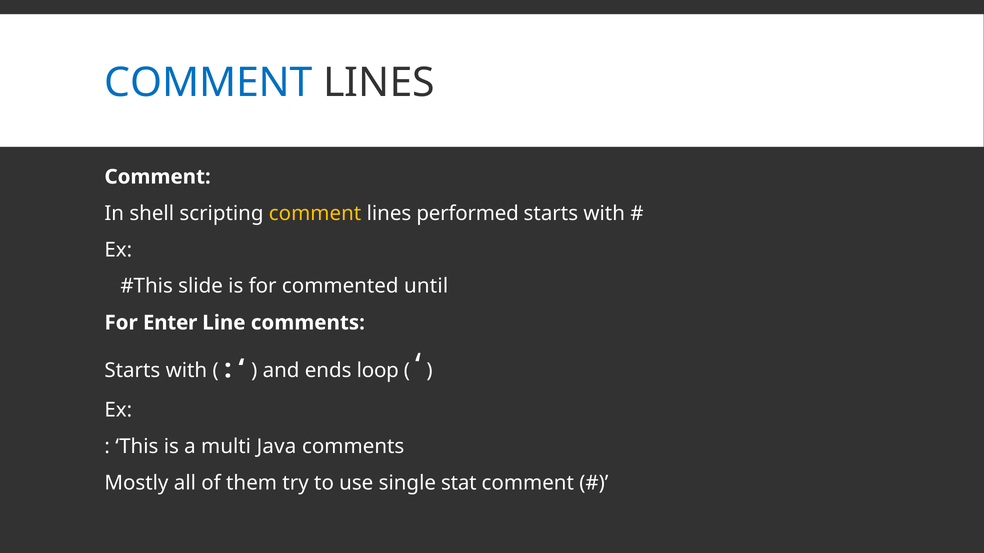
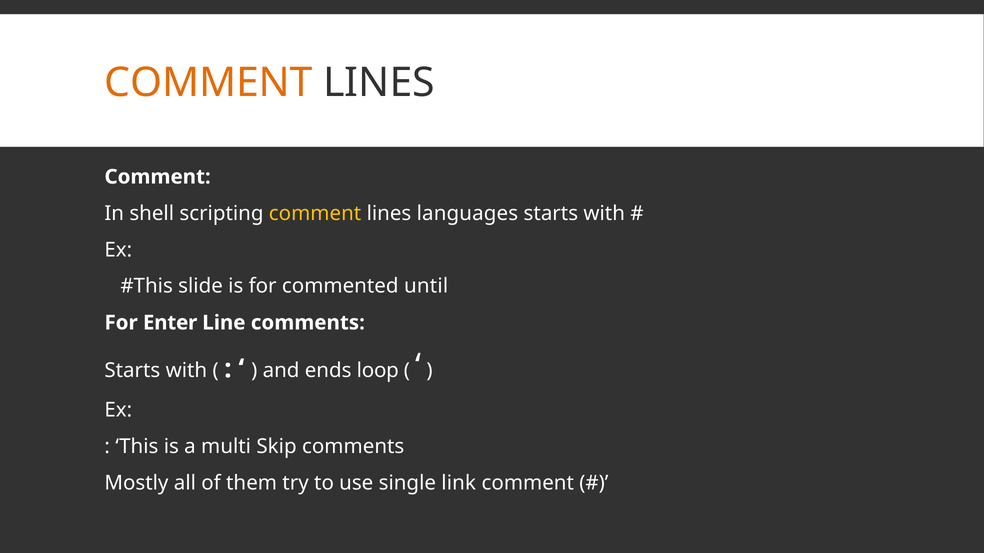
COMMENT at (209, 83) colour: blue -> orange
performed: performed -> languages
Java: Java -> Skip
stat: stat -> link
